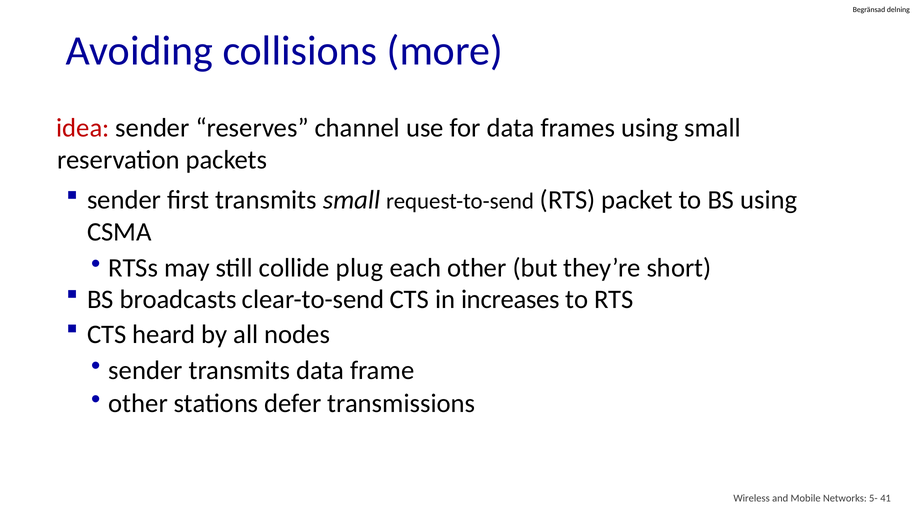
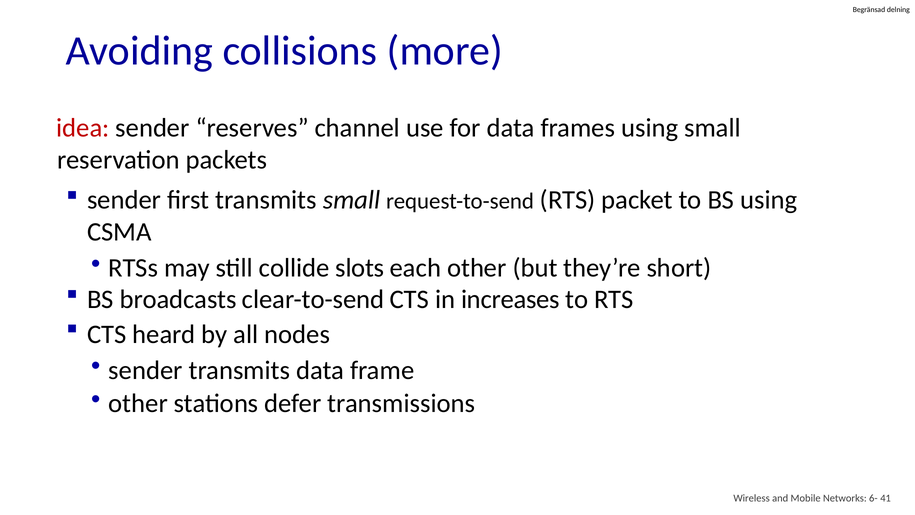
plug: plug -> slots
5-: 5- -> 6-
